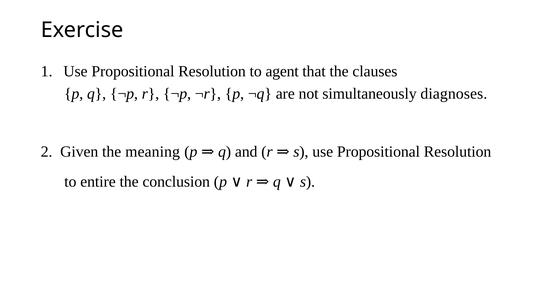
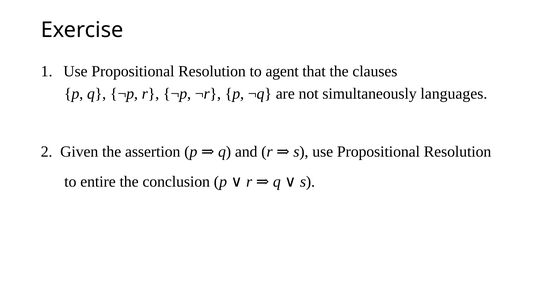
diagnoses: diagnoses -> languages
meaning: meaning -> assertion
